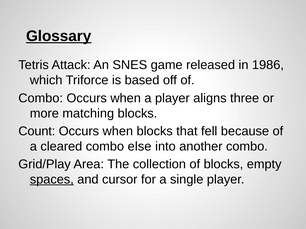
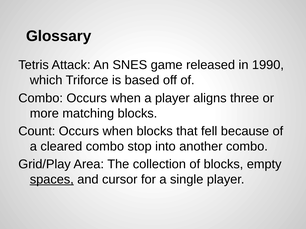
Glossary underline: present -> none
1986: 1986 -> 1990
else: else -> stop
